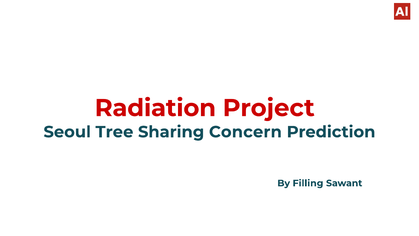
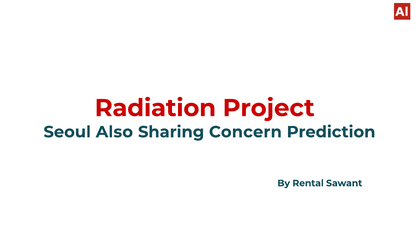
Tree: Tree -> Also
Filling: Filling -> Rental
